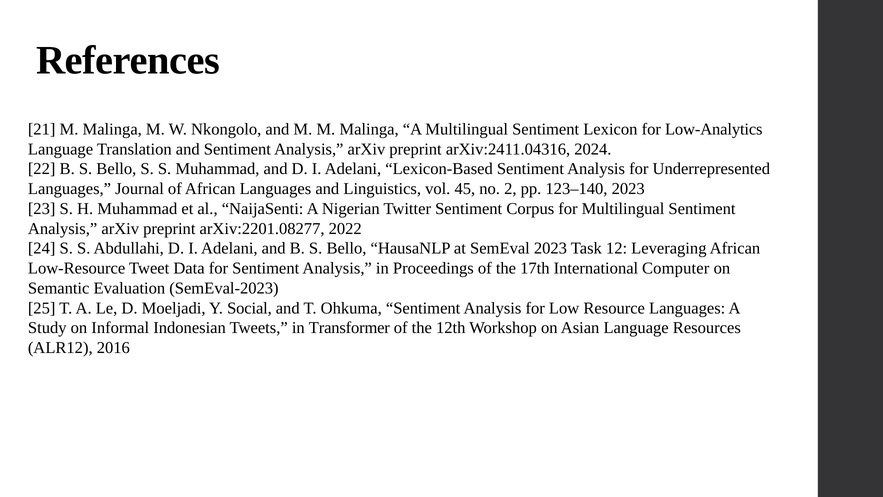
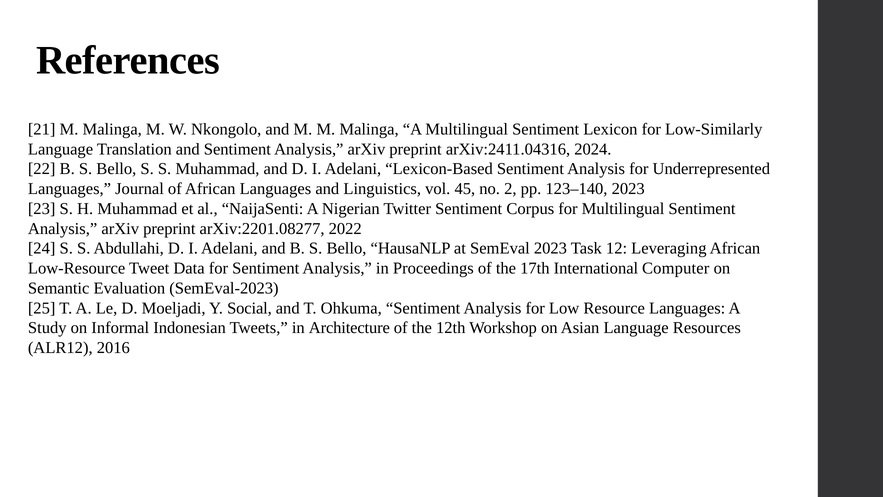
Low-Analytics: Low-Analytics -> Low-Similarly
Transformer: Transformer -> Architecture
